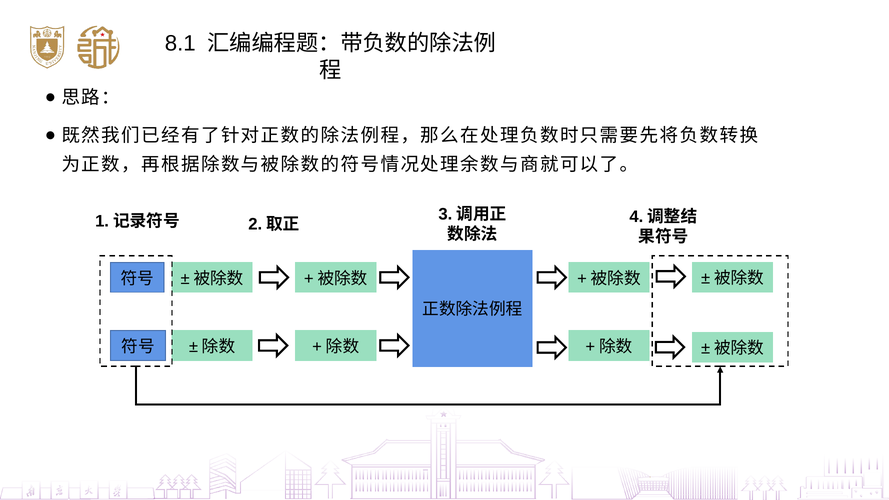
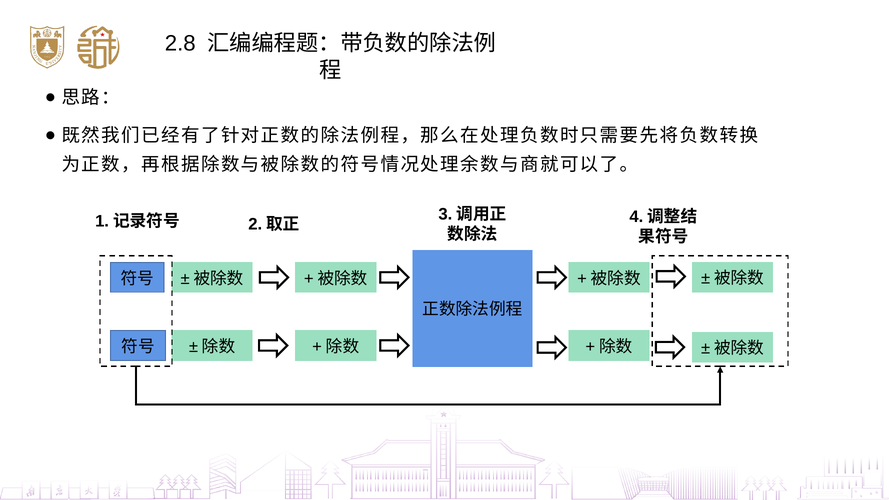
8.1: 8.1 -> 2.8
